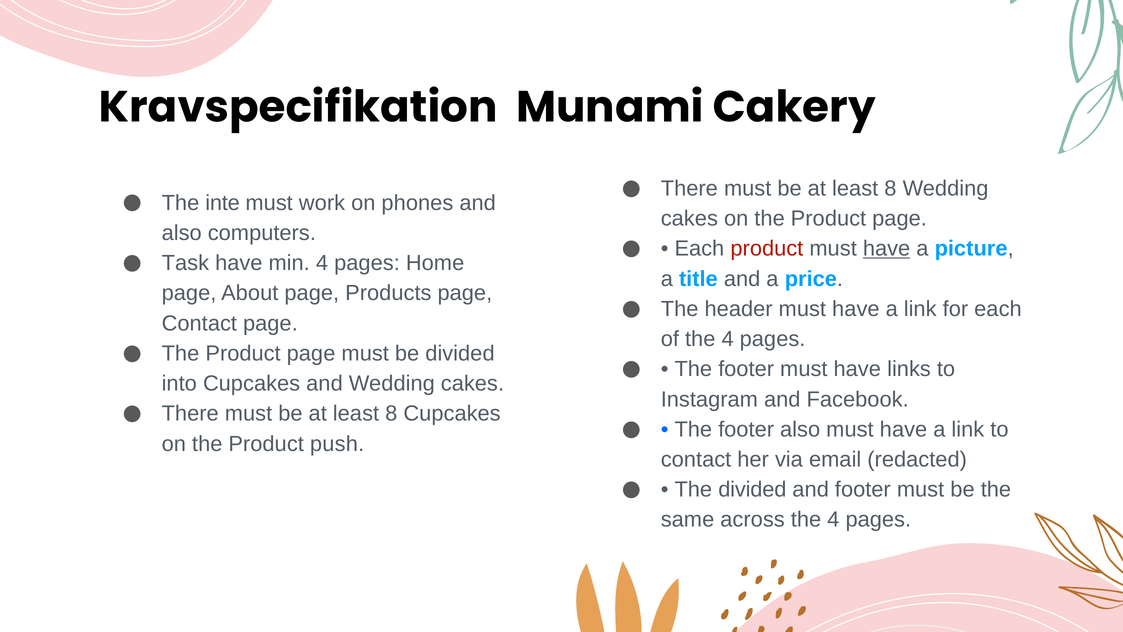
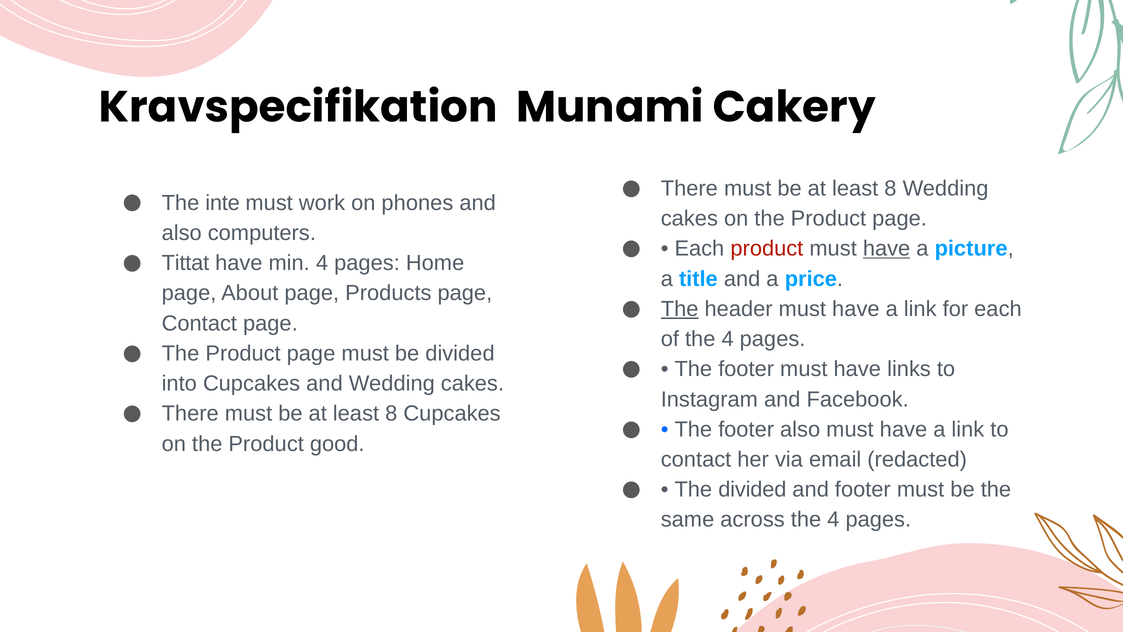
Task: Task -> Tittat
The at (680, 309) underline: none -> present
push: push -> good
